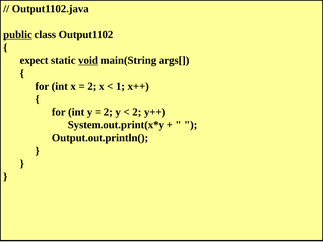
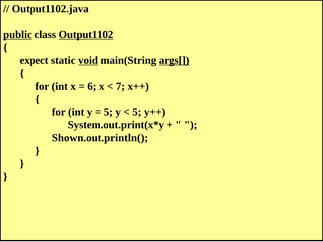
Output1102 underline: none -> present
args[ underline: none -> present
2 at (92, 86): 2 -> 6
1: 1 -> 7
2 at (108, 112): 2 -> 5
2 at (137, 112): 2 -> 5
Output.out.println(: Output.out.println( -> Shown.out.println(
